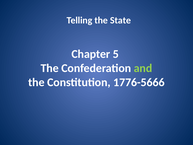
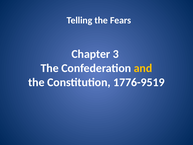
State: State -> Fears
5: 5 -> 3
and colour: light green -> yellow
1776-5666: 1776-5666 -> 1776-9519
